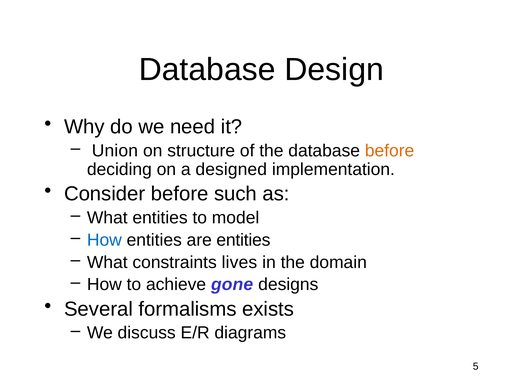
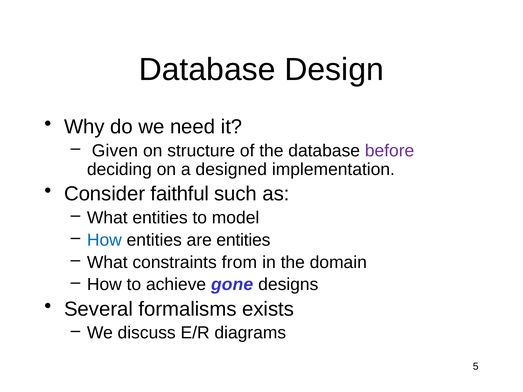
Union: Union -> Given
before at (390, 151) colour: orange -> purple
Consider before: before -> faithful
lives: lives -> from
